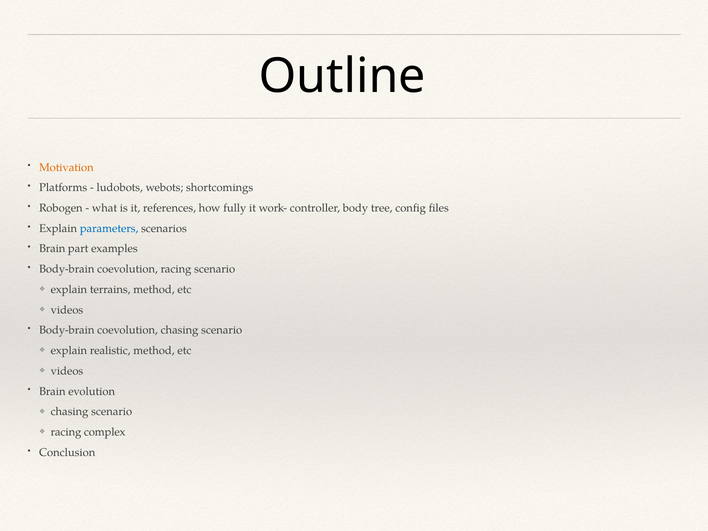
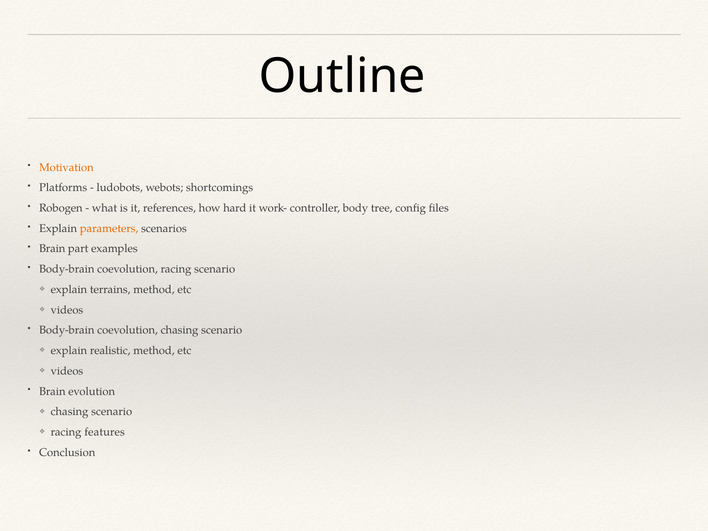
fully: fully -> hard
parameters colour: blue -> orange
complex: complex -> features
